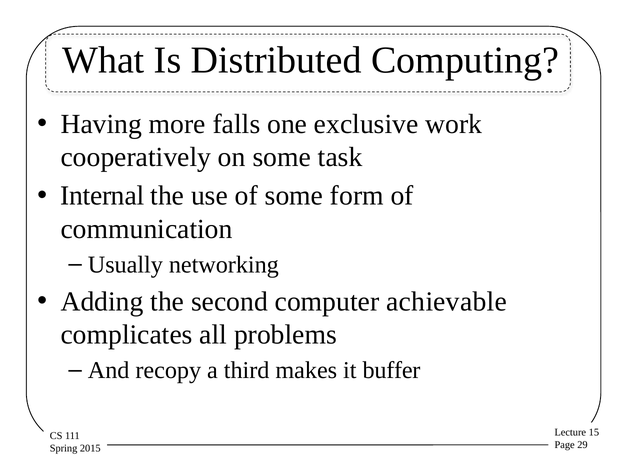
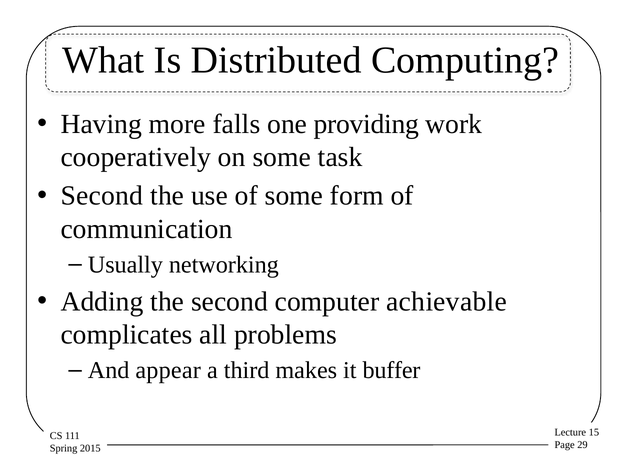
exclusive: exclusive -> providing
Internal at (102, 196): Internal -> Second
recopy: recopy -> appear
